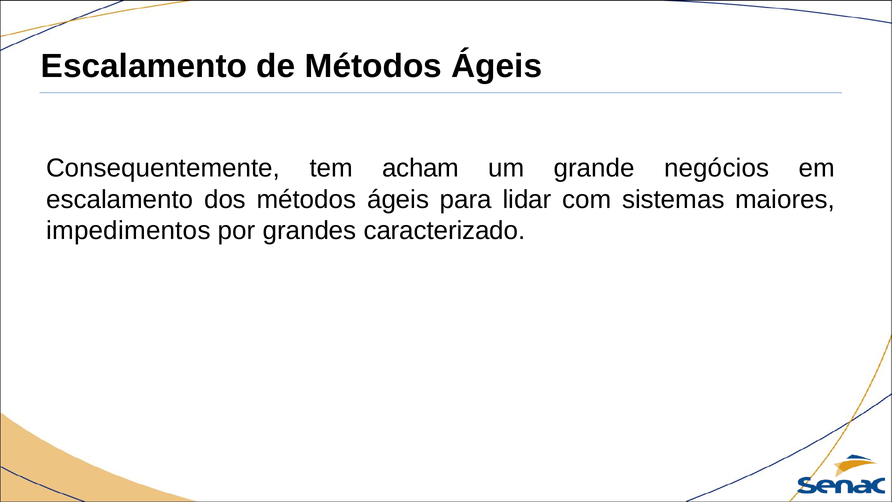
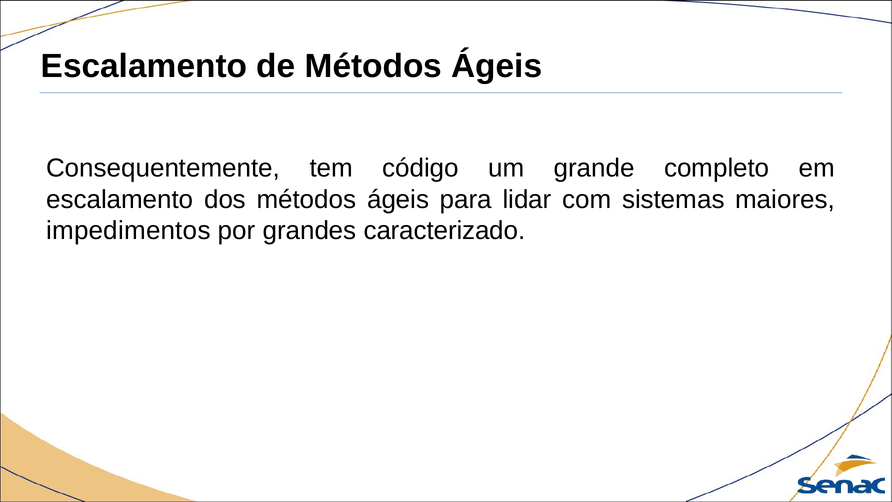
acham: acham -> código
negócios: negócios -> completo
